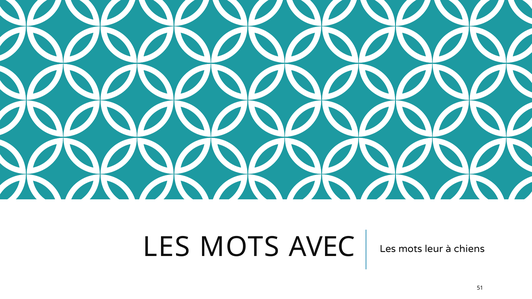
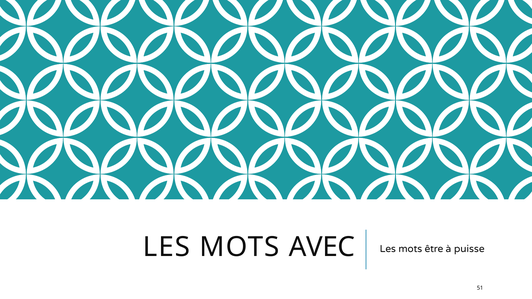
leur: leur -> être
chiens: chiens -> puisse
